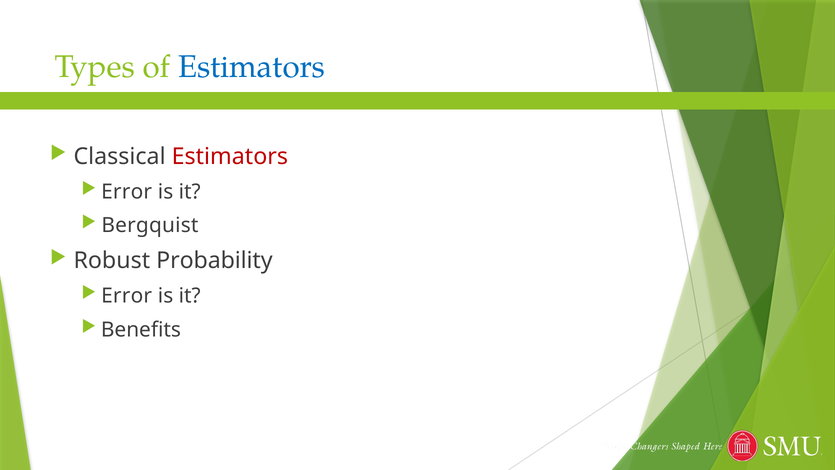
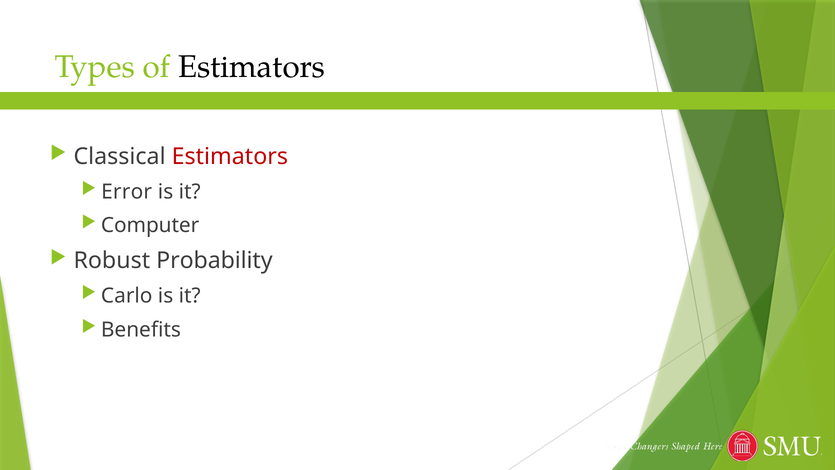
Estimators at (252, 67) colour: blue -> black
Bergquist: Bergquist -> Computer
Error at (127, 296): Error -> Carlo
